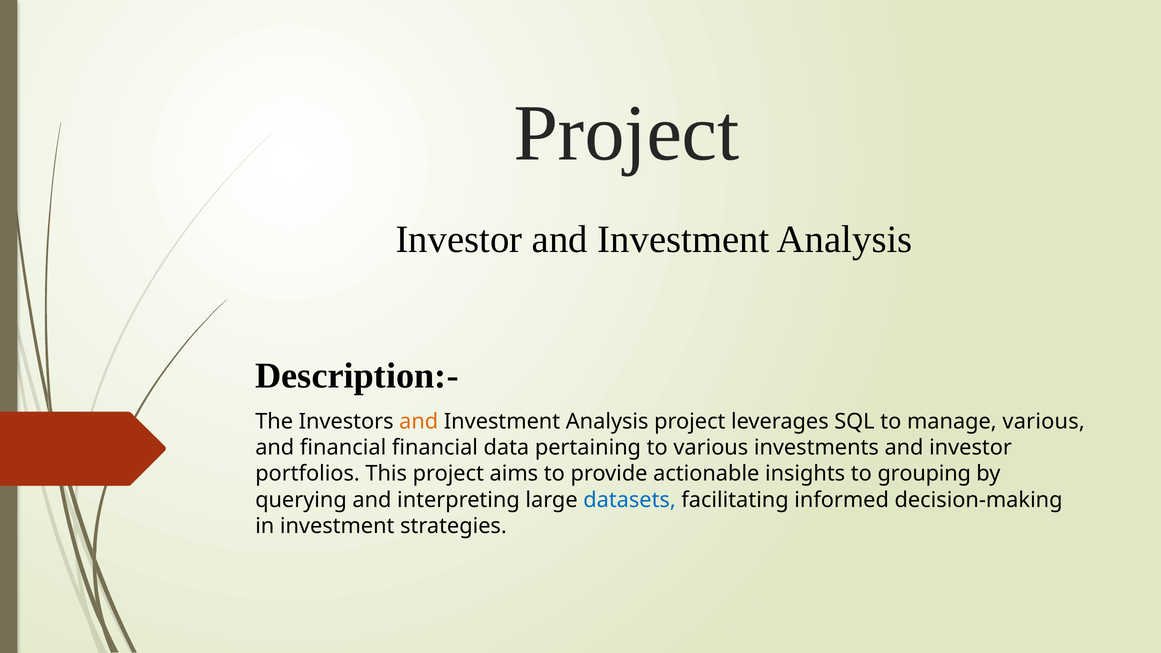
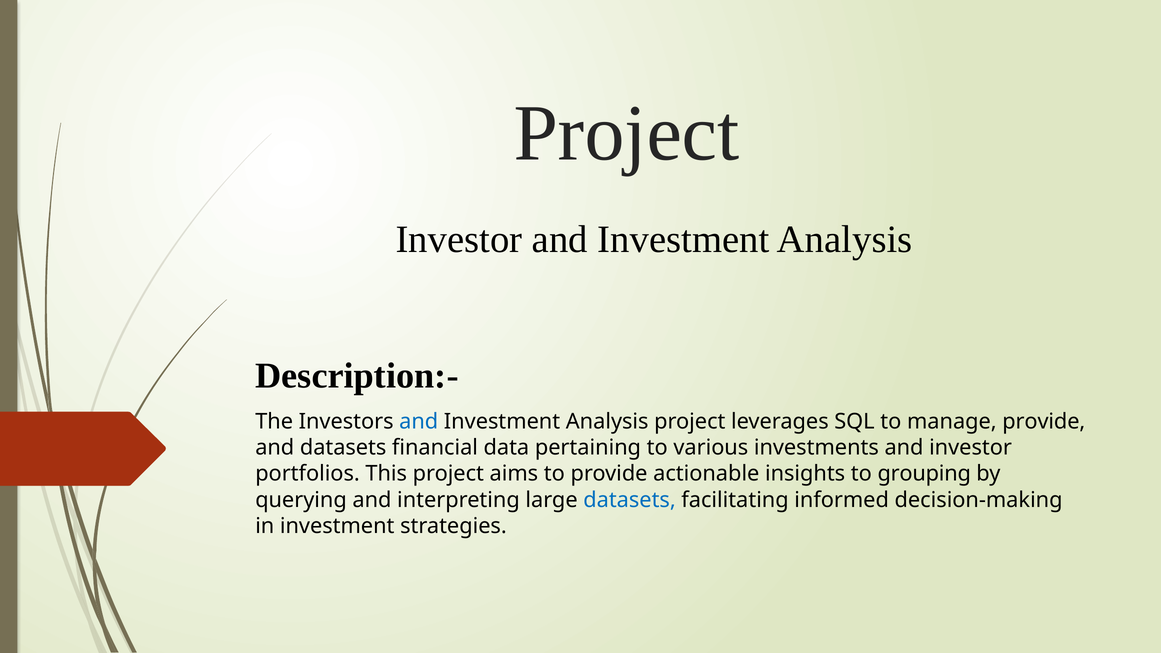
and at (419, 422) colour: orange -> blue
manage various: various -> provide
and financial: financial -> datasets
